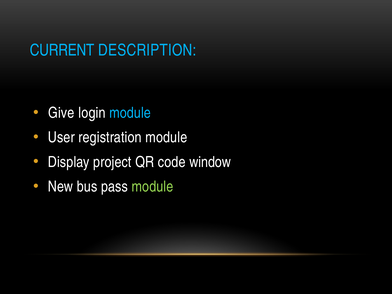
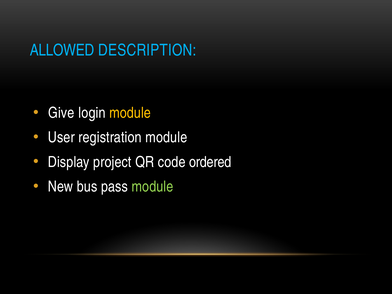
CURRENT: CURRENT -> ALLOWED
module at (130, 113) colour: light blue -> yellow
window: window -> ordered
